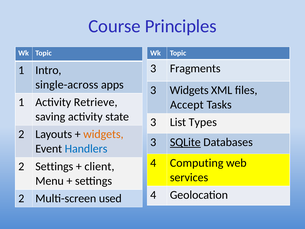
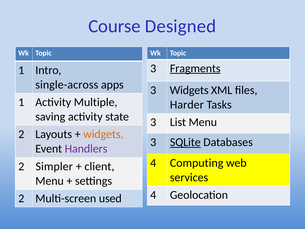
Principles: Principles -> Designed
Fragments underline: none -> present
Retrieve: Retrieve -> Multiple
Accept: Accept -> Harder
List Types: Types -> Menu
Handlers colour: blue -> purple
2 Settings: Settings -> Simpler
